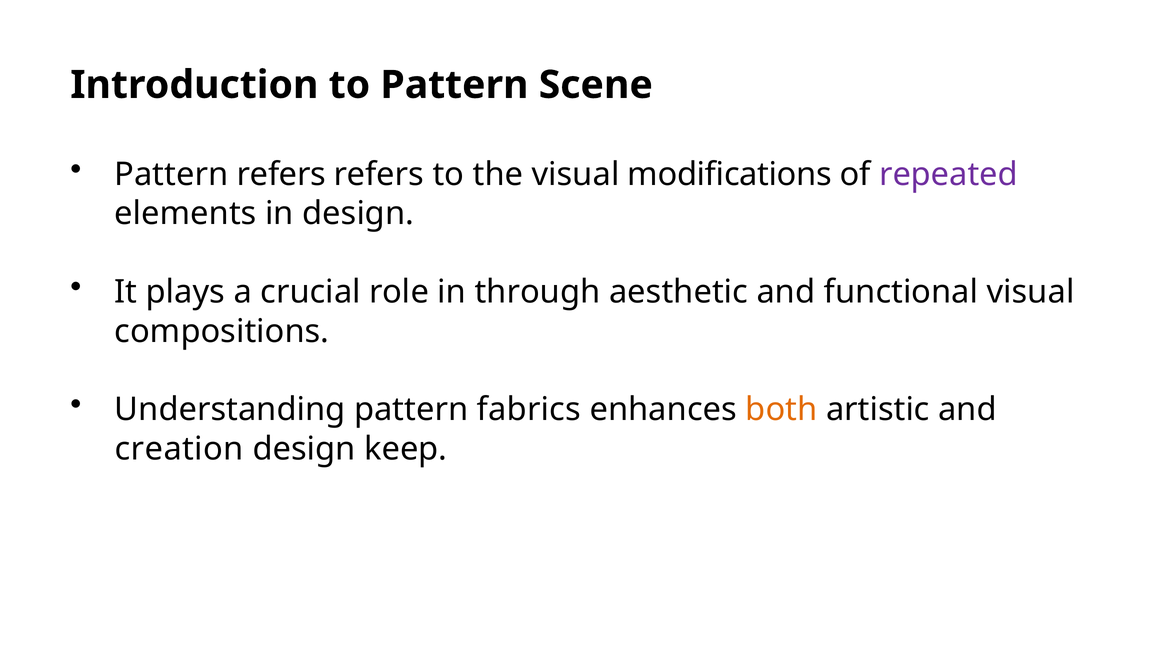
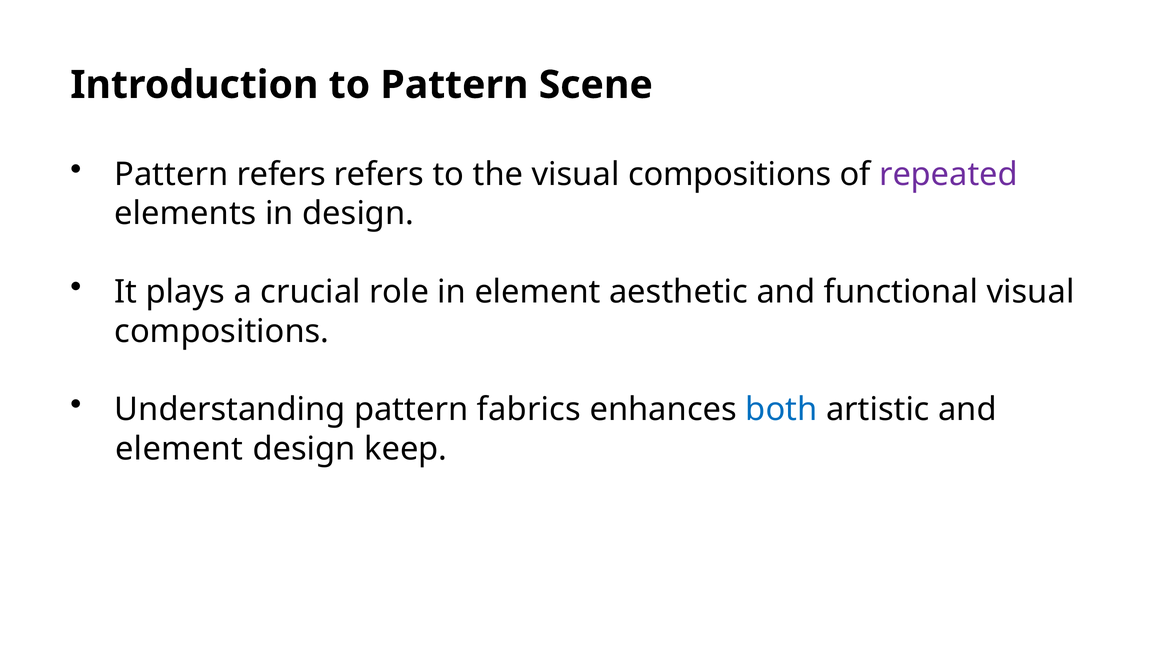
the visual modifications: modifications -> compositions
in through: through -> element
both colour: orange -> blue
creation at (179, 449): creation -> element
